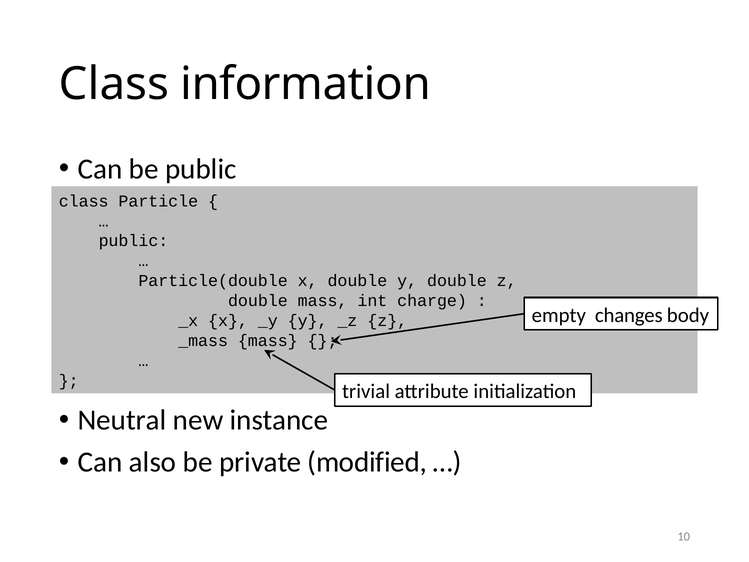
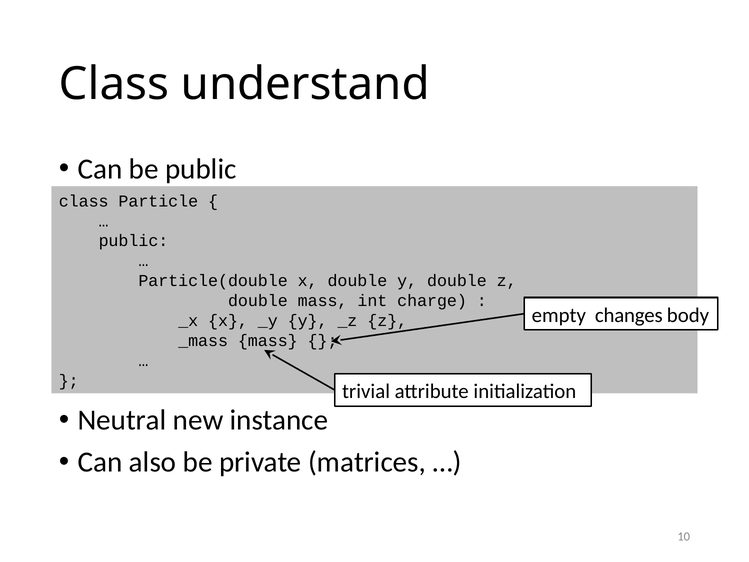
information: information -> understand
modified: modified -> matrices
